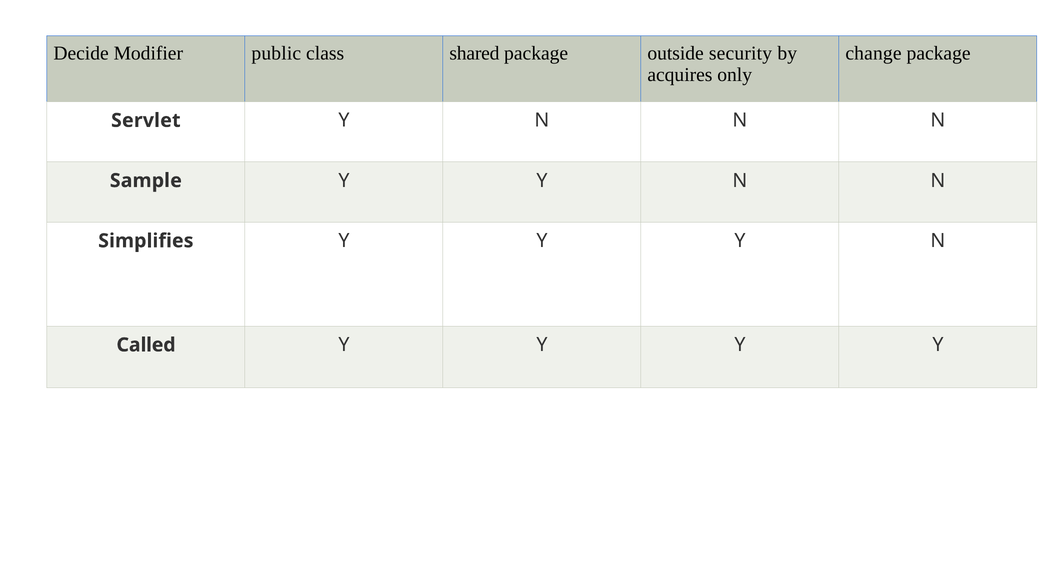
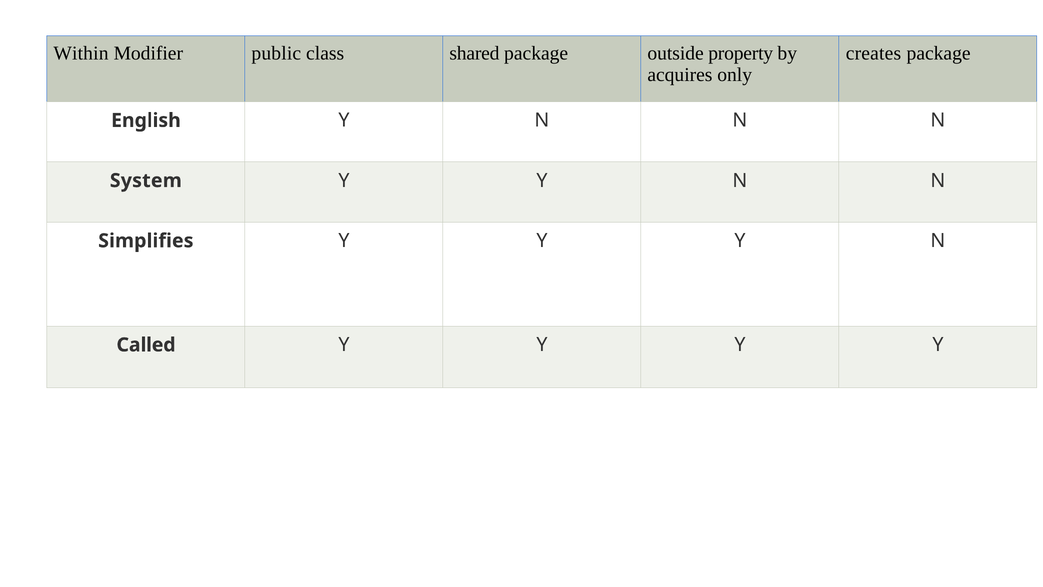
Decide: Decide -> Within
security: security -> property
change: change -> creates
Servlet: Servlet -> English
Sample: Sample -> System
